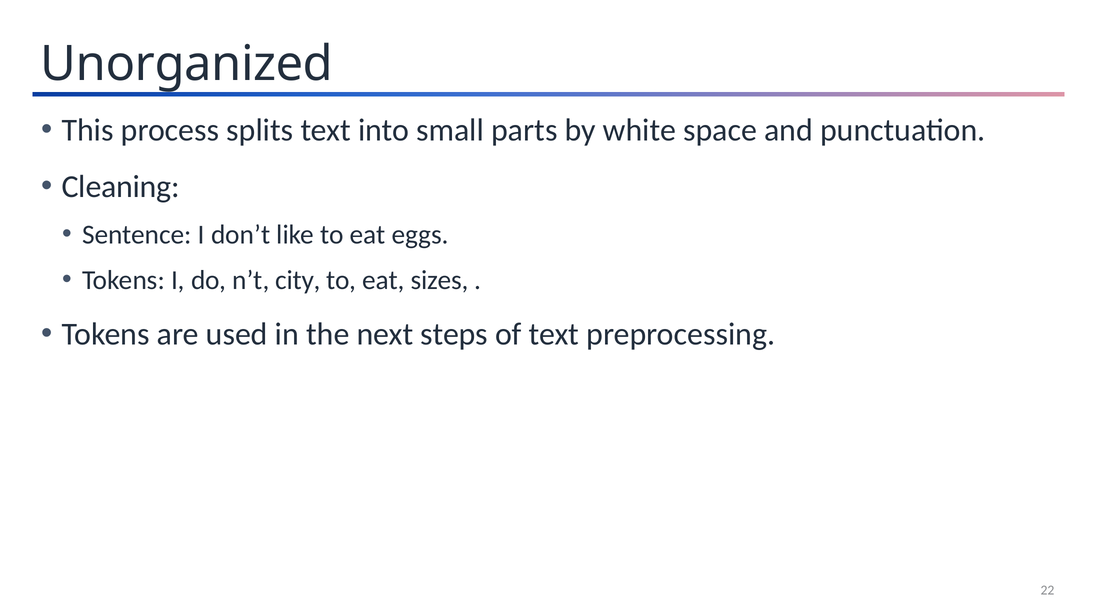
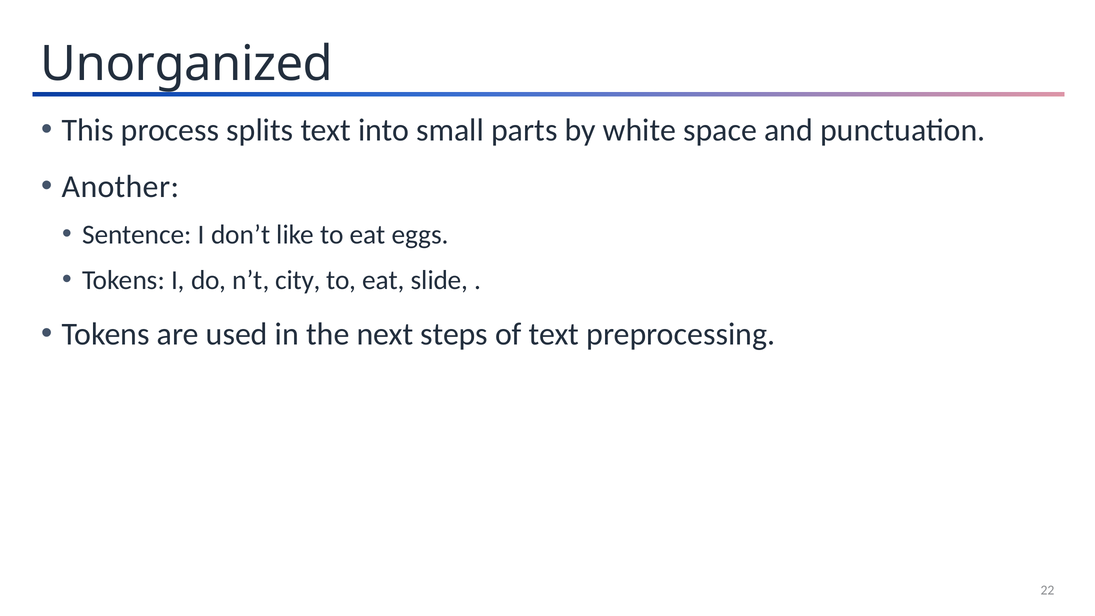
Cleaning: Cleaning -> Another
sizes: sizes -> slide
